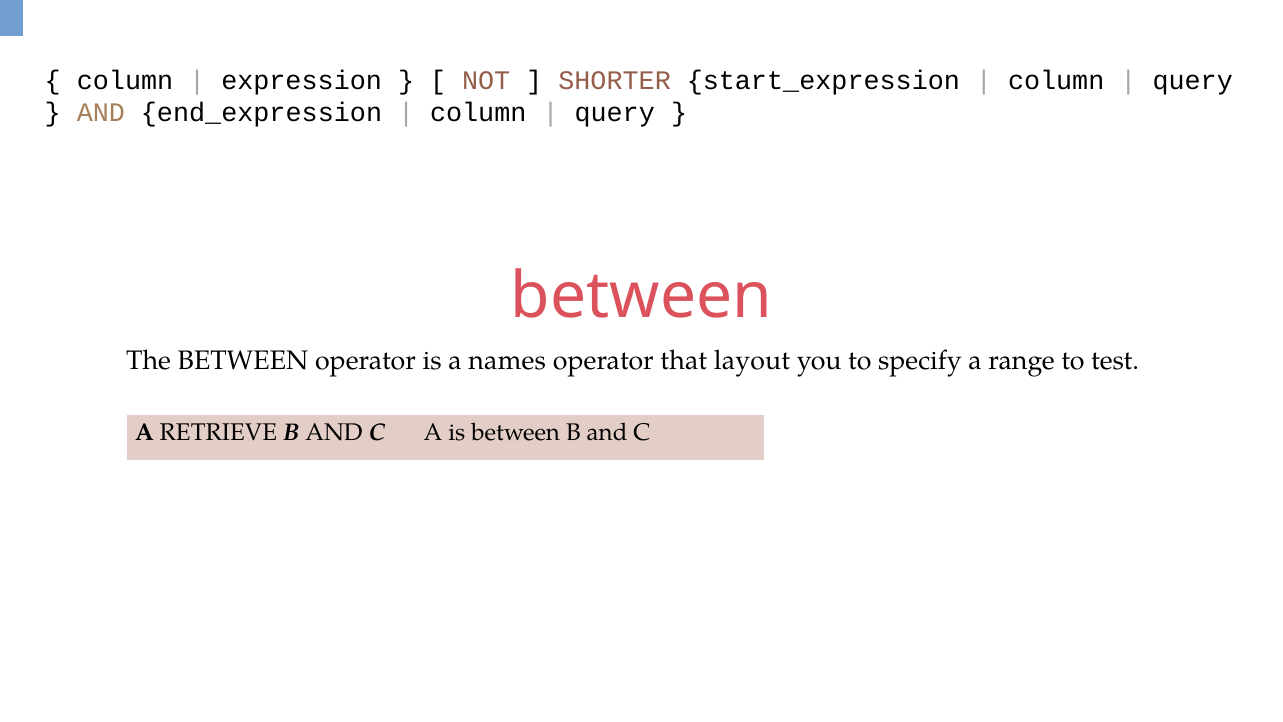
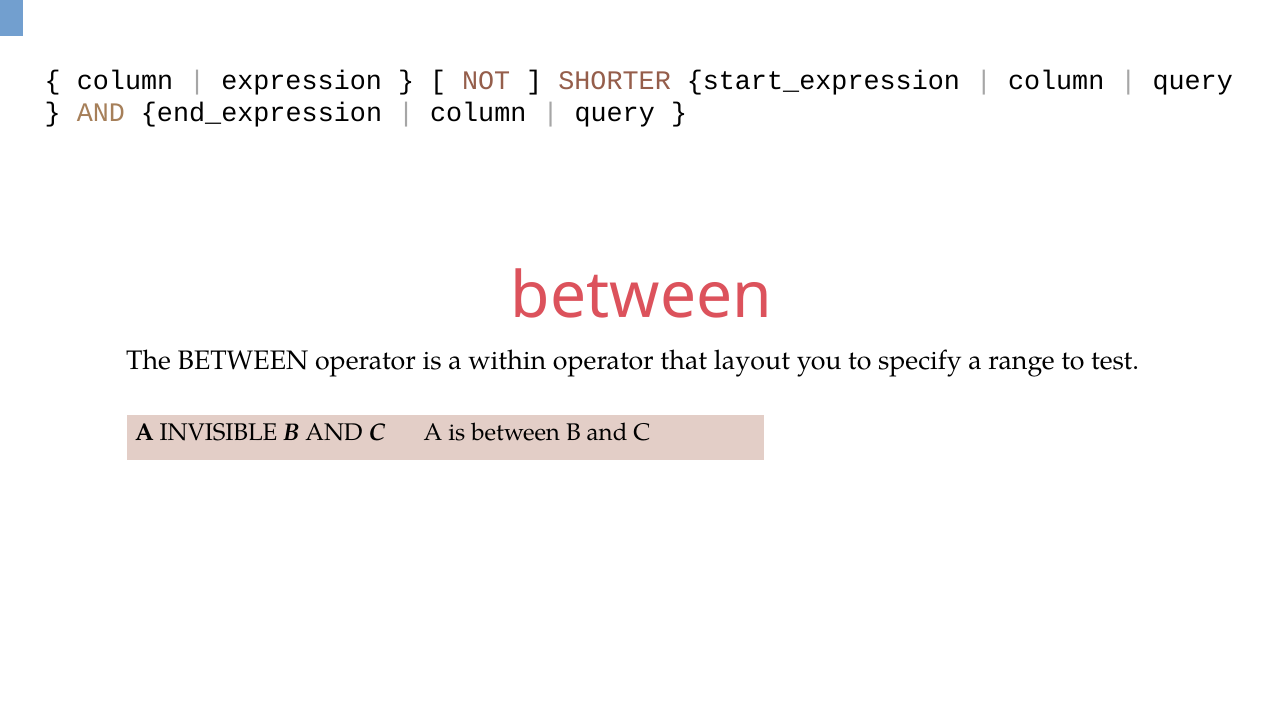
names: names -> within
RETRIEVE: RETRIEVE -> INVISIBLE
